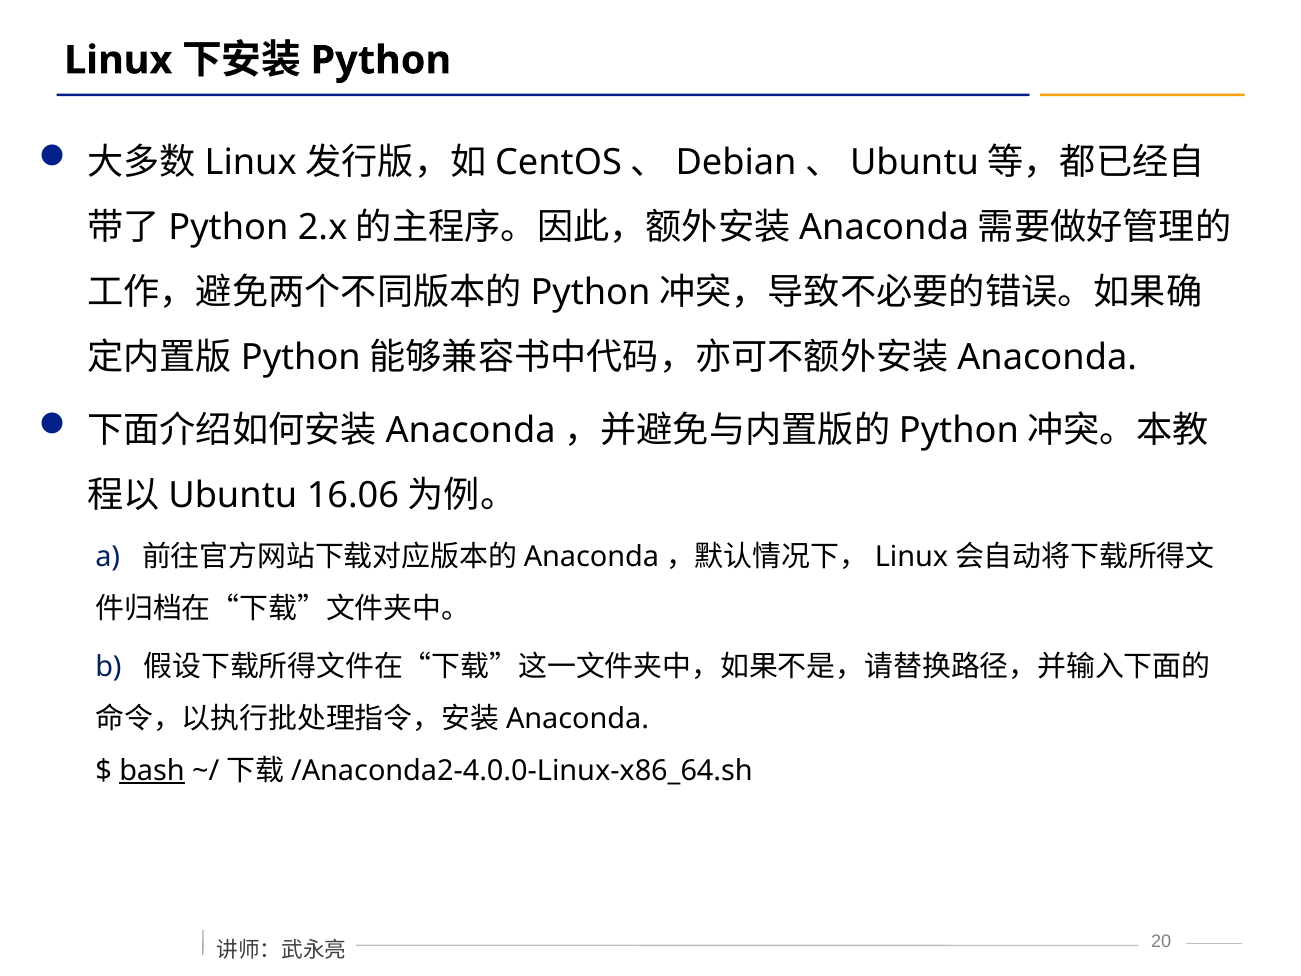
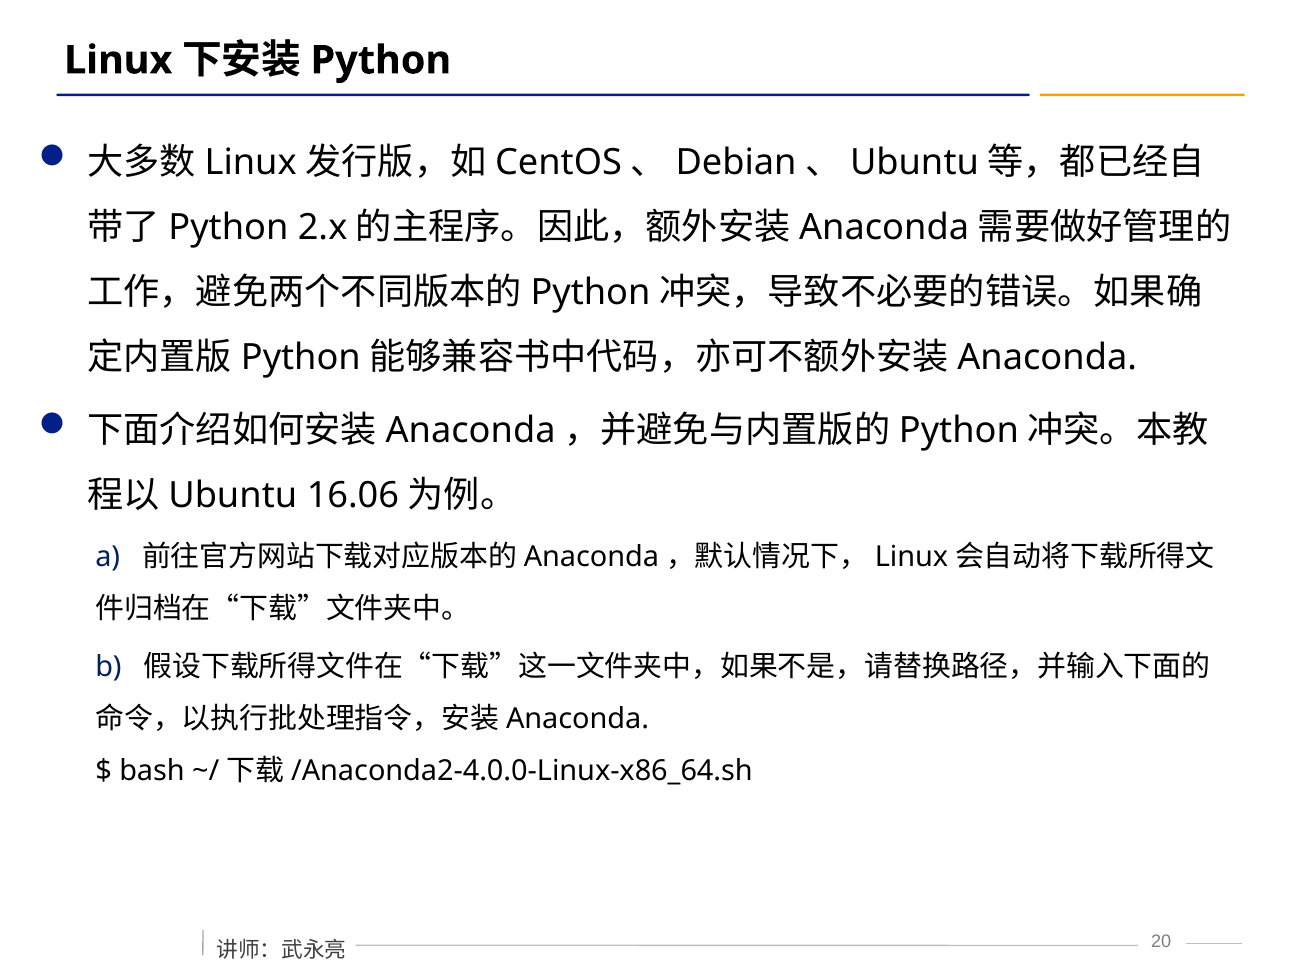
bash underline: present -> none
